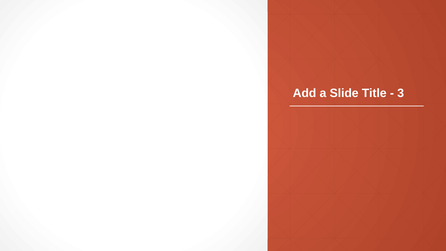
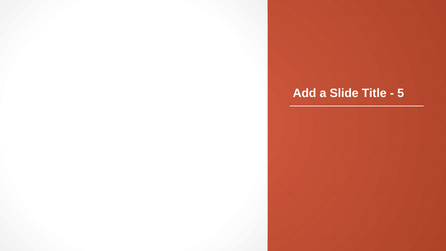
3: 3 -> 5
